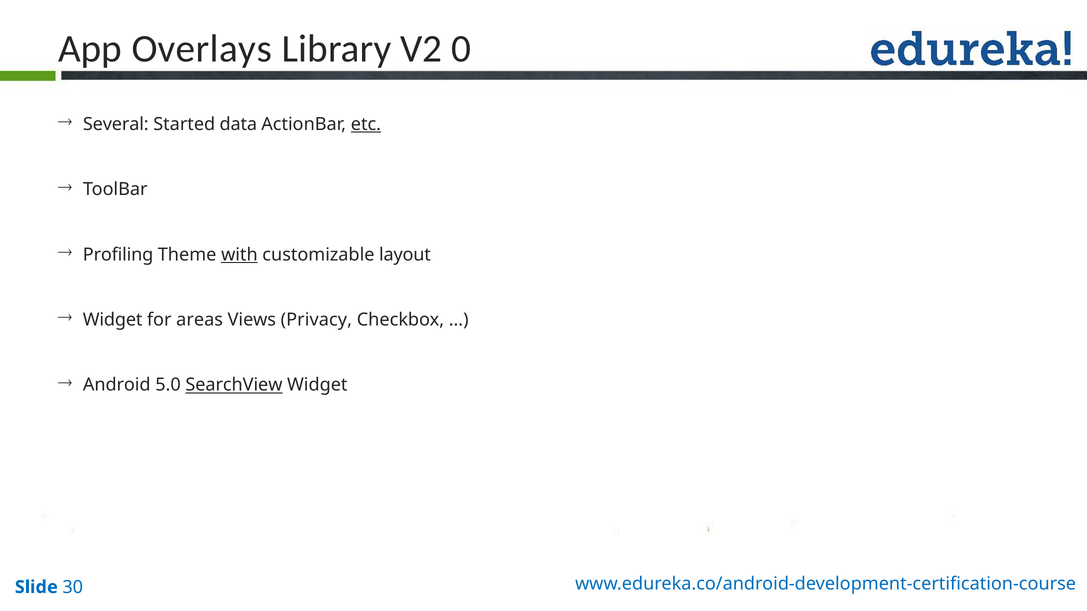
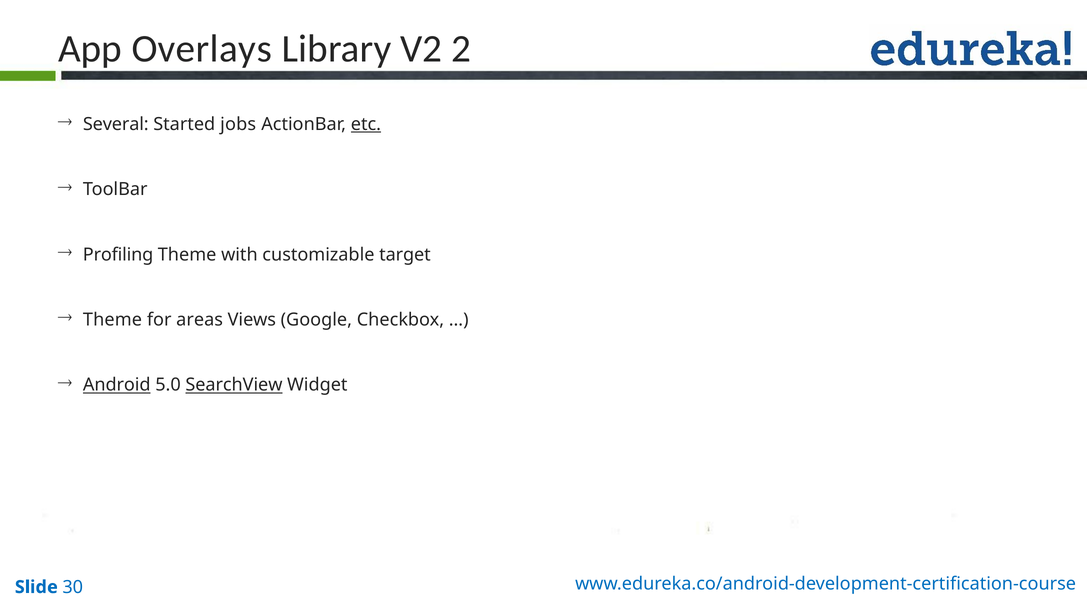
0: 0 -> 2
data: data -> jobs
with underline: present -> none
layout: layout -> target
Widget at (113, 320): Widget -> Theme
Privacy: Privacy -> Google
Android underline: none -> present
